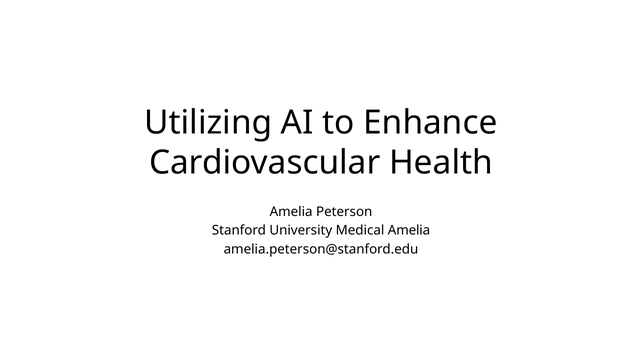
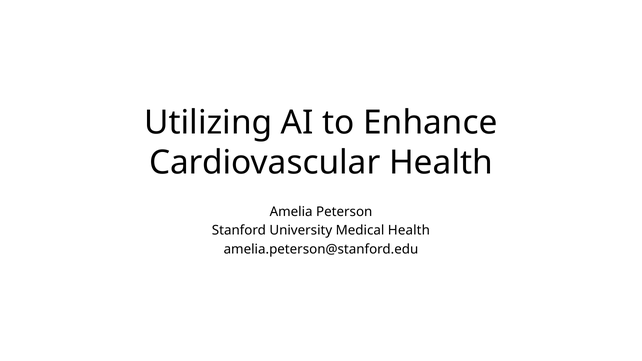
Medical Amelia: Amelia -> Health
